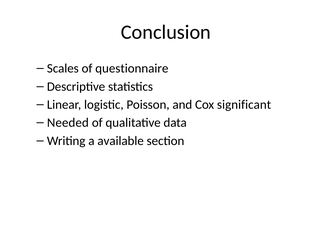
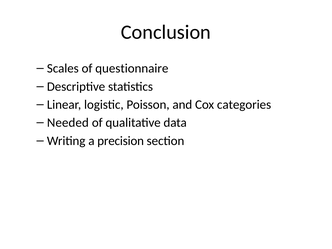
significant: significant -> categories
available: available -> precision
